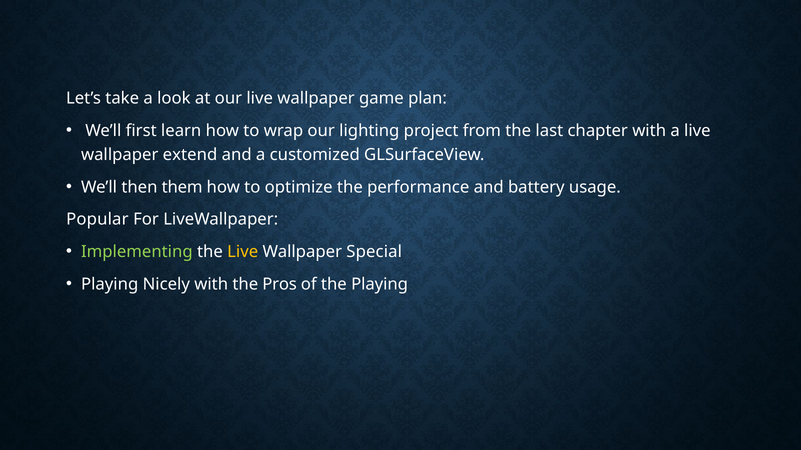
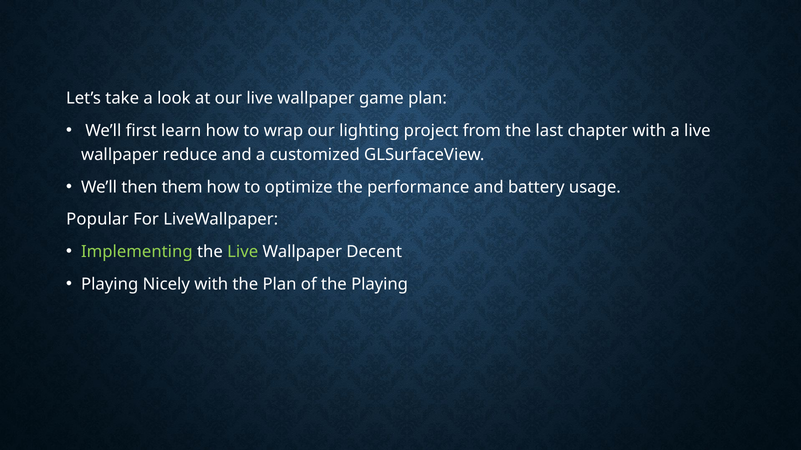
extend: extend -> reduce
Live at (243, 252) colour: yellow -> light green
Special: Special -> Decent
the Pros: Pros -> Plan
